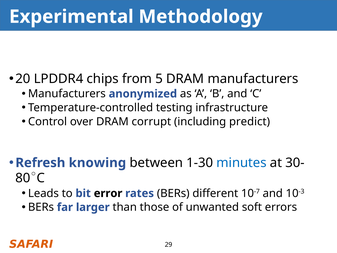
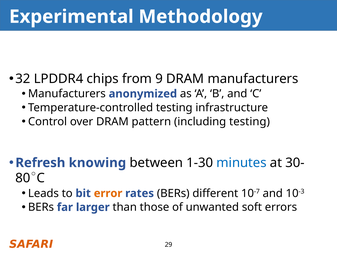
20: 20 -> 32
5: 5 -> 9
corrupt: corrupt -> pattern
including predict: predict -> testing
error colour: black -> orange
